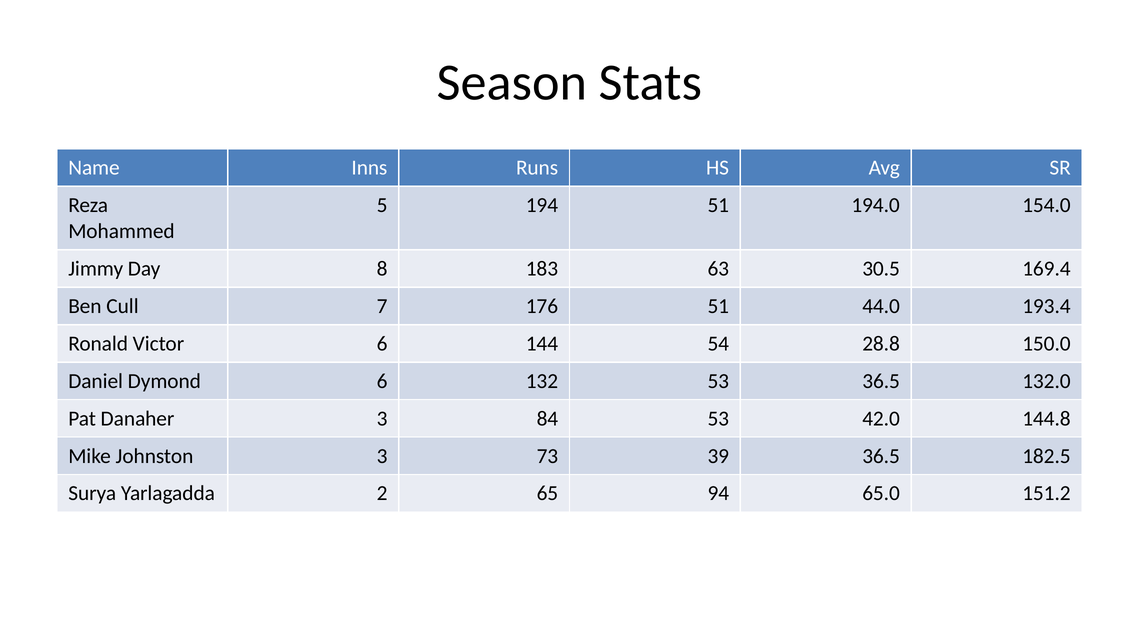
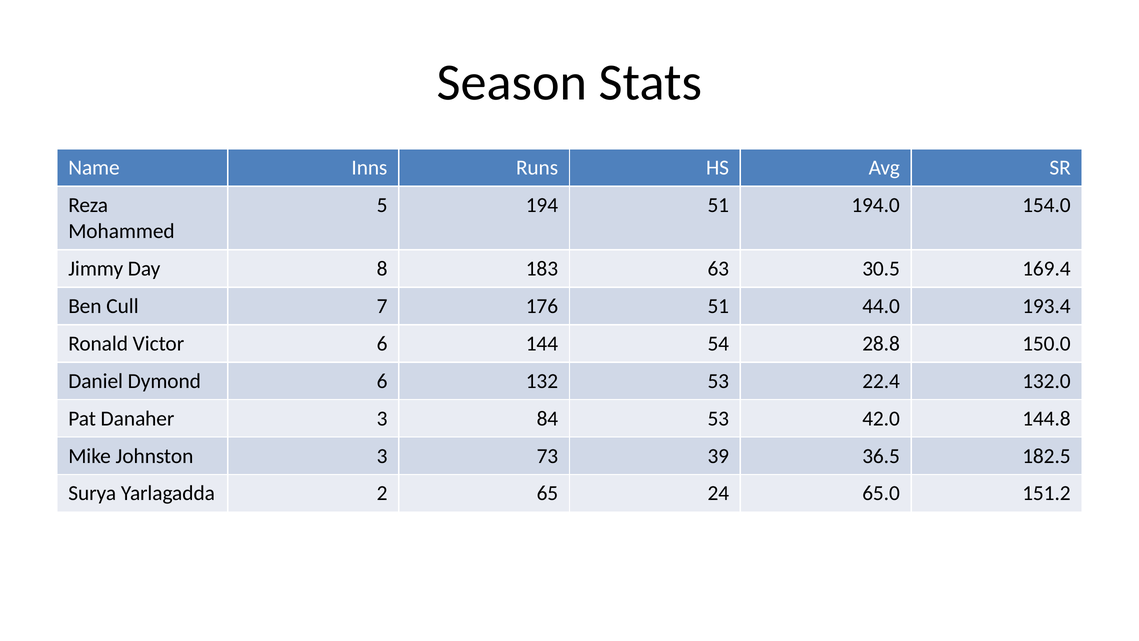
53 36.5: 36.5 -> 22.4
94: 94 -> 24
